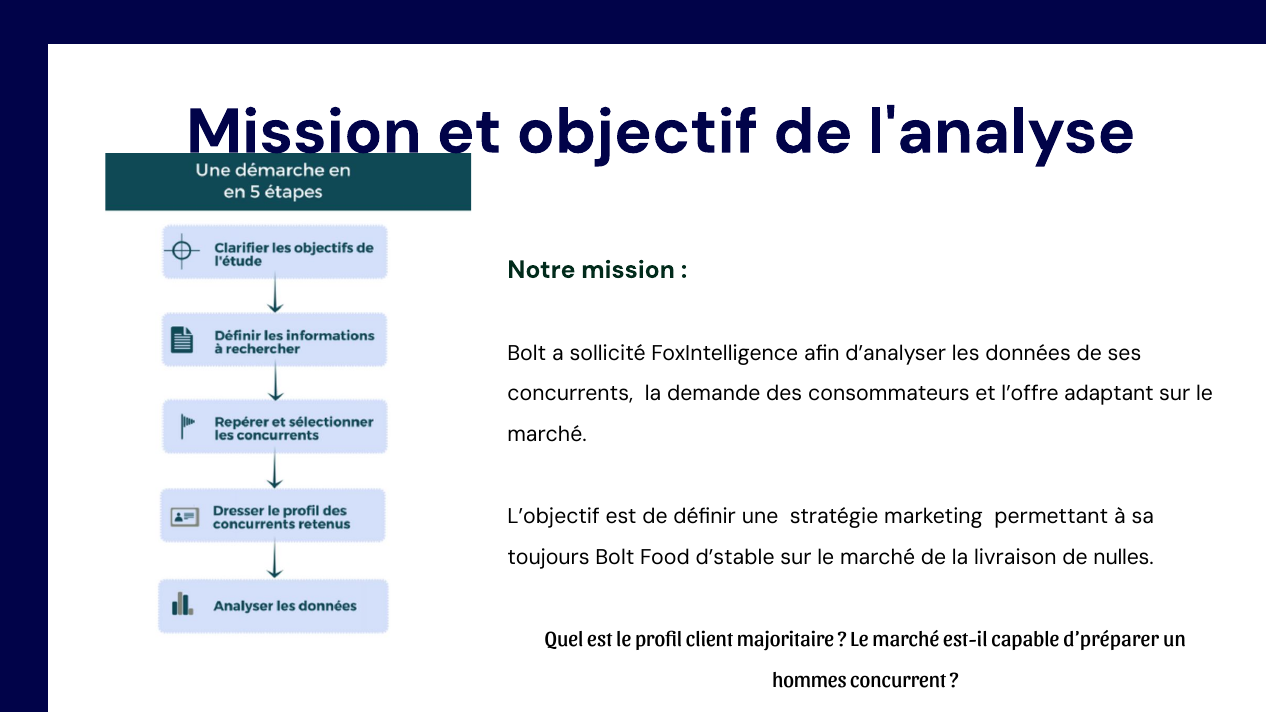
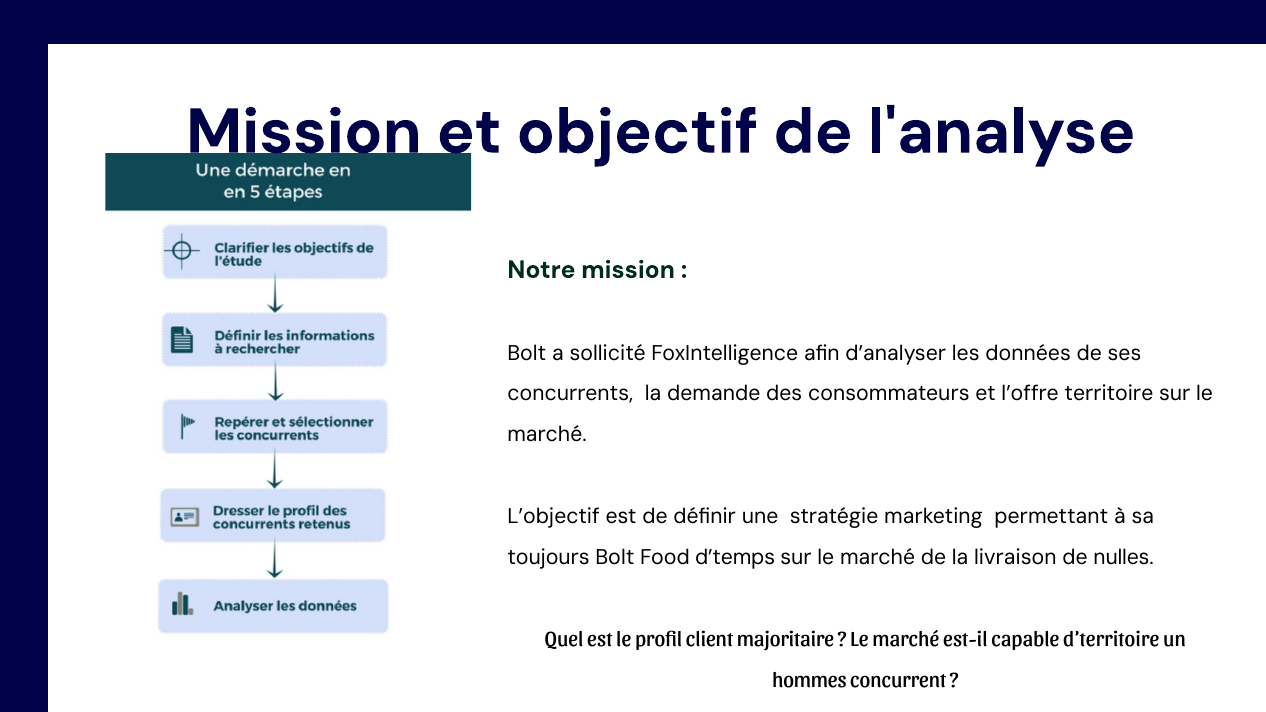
adaptant: adaptant -> territoire
d’stable: d’stable -> d’temps
d’préparer: d’préparer -> d’territoire
